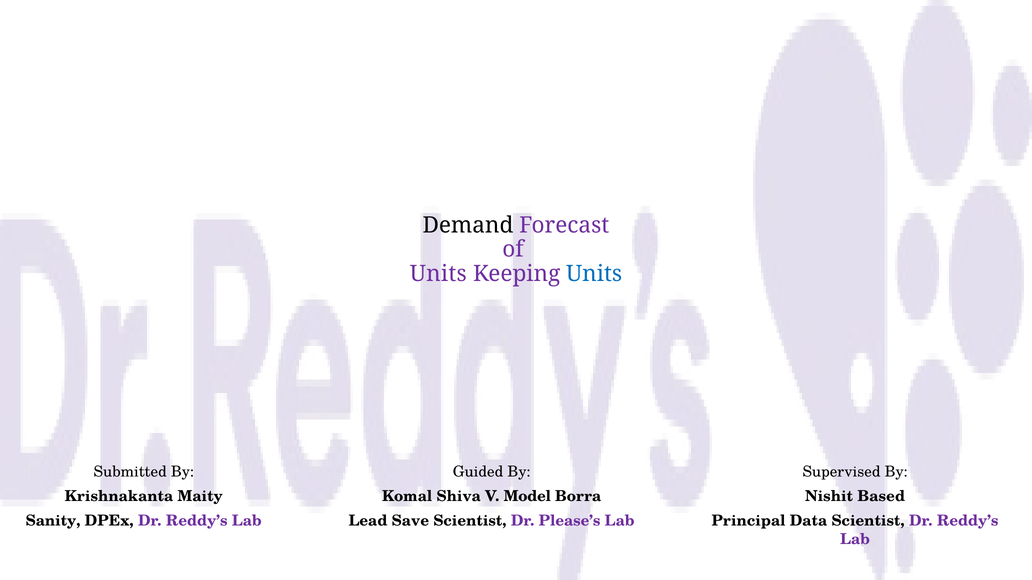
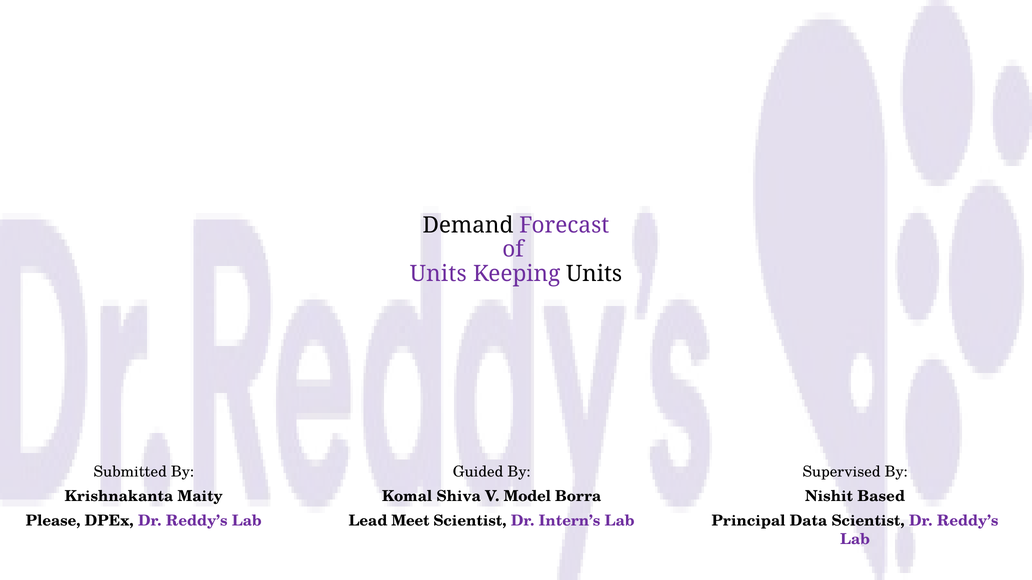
Units at (594, 274) colour: blue -> black
Sanity: Sanity -> Please
Save: Save -> Meet
Please’s: Please’s -> Intern’s
